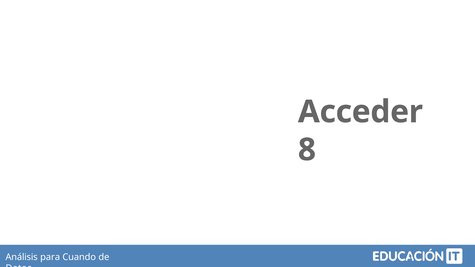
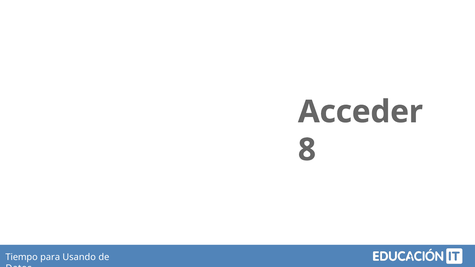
Análisis: Análisis -> Tiempo
Cuando: Cuando -> Usando
